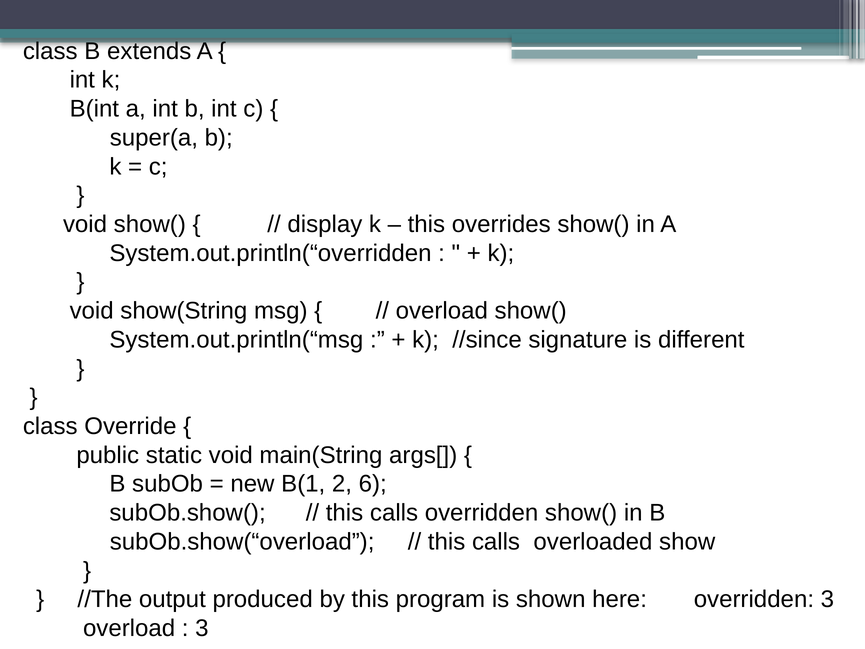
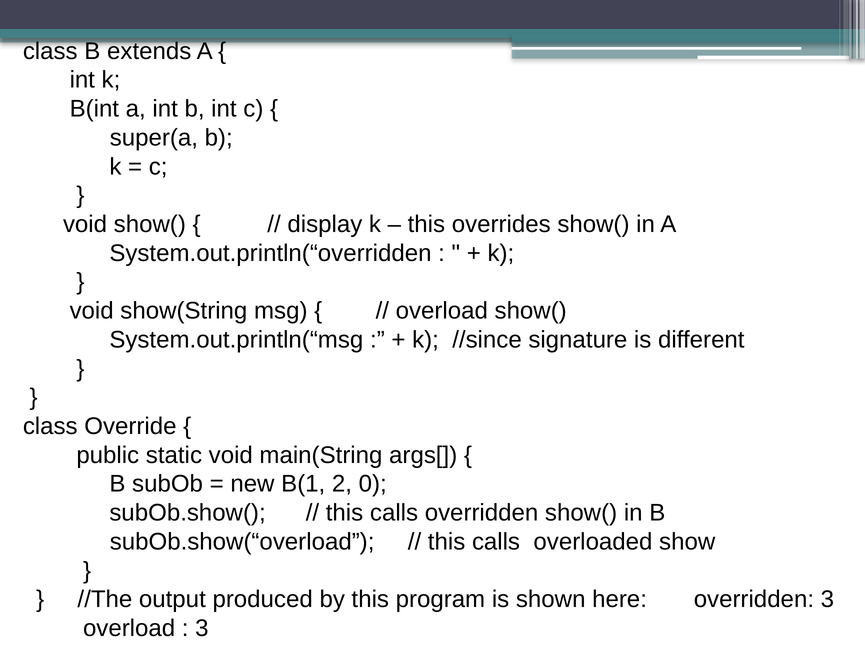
6: 6 -> 0
